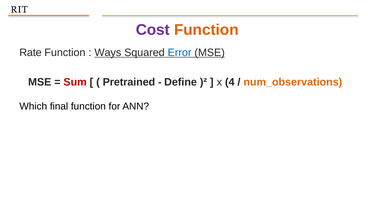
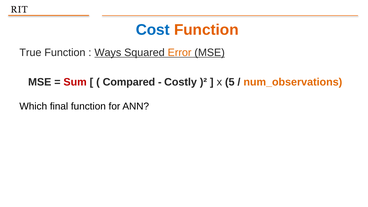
Cost colour: purple -> blue
Rate: Rate -> True
Error colour: blue -> orange
Pretrained: Pretrained -> Compared
Define: Define -> Costly
4: 4 -> 5
